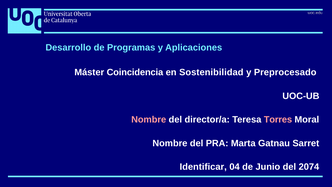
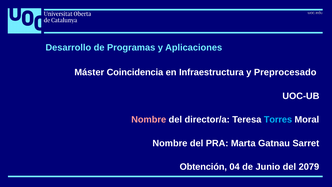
Sostenibilidad: Sostenibilidad -> Infraestructura
Torres colour: pink -> light blue
Identificar: Identificar -> Obtención
2074: 2074 -> 2079
